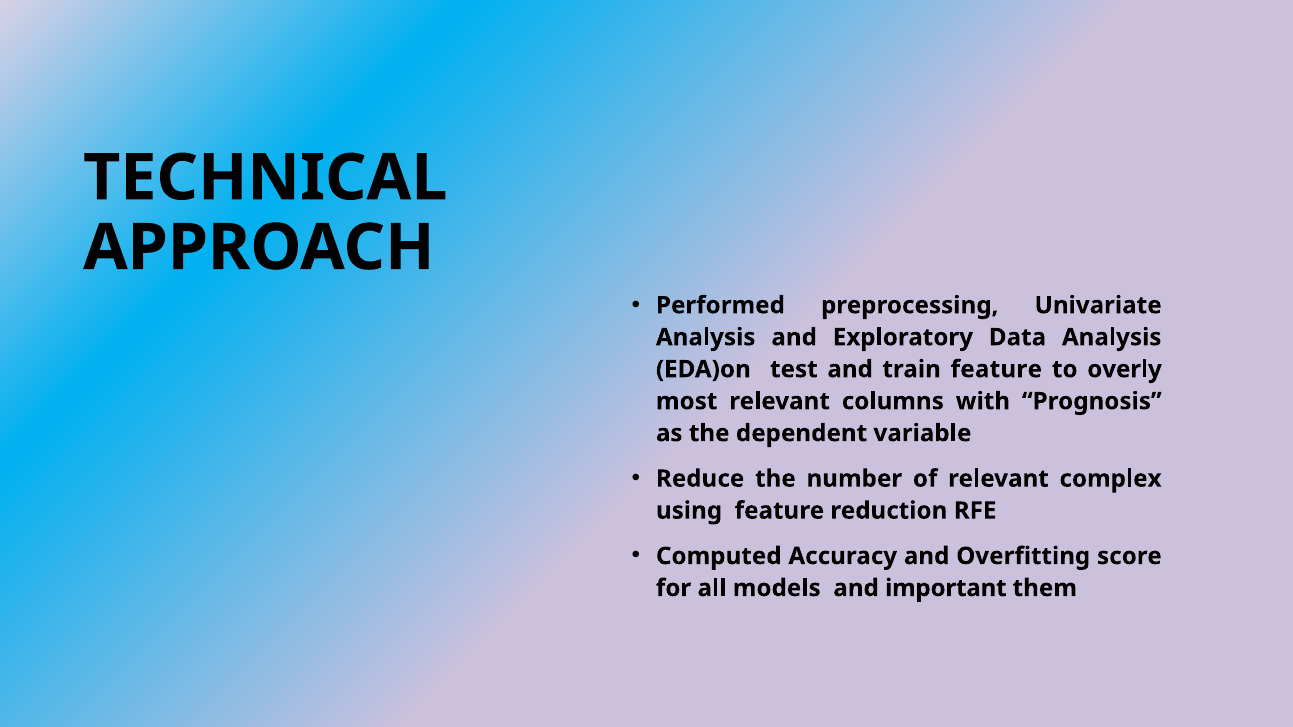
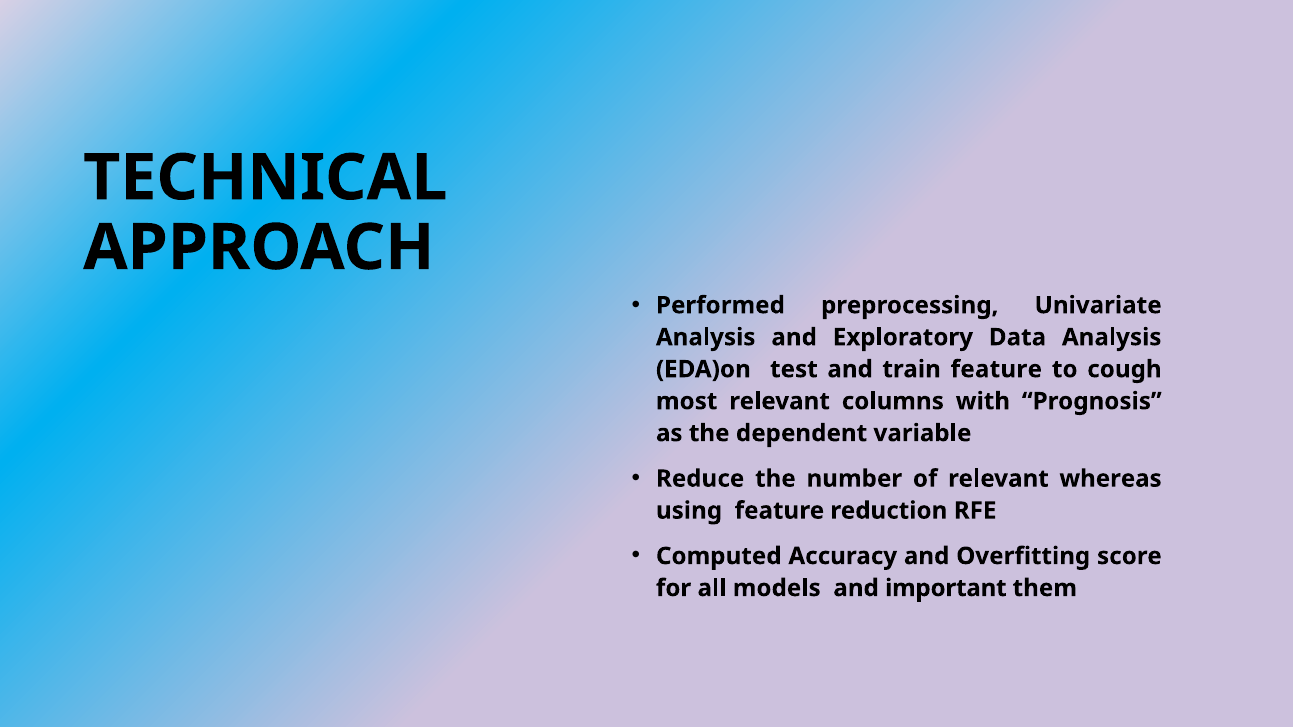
overly: overly -> cough
complex: complex -> whereas
